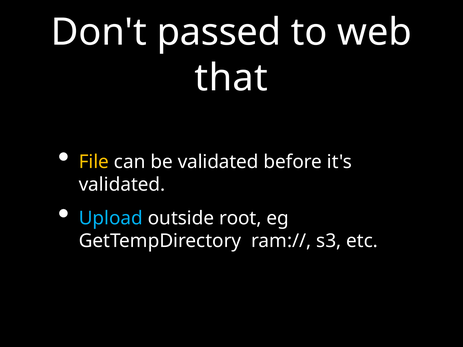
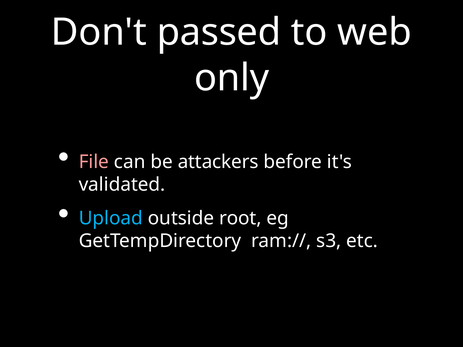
that: that -> only
File colour: yellow -> pink
be validated: validated -> attackers
